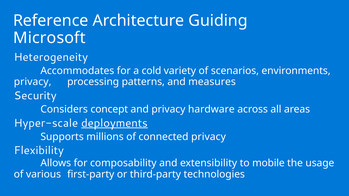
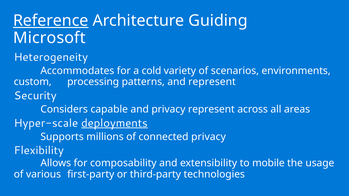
Reference underline: none -> present
privacy at (33, 82): privacy -> custom
and measures: measures -> represent
concept: concept -> capable
privacy hardware: hardware -> represent
